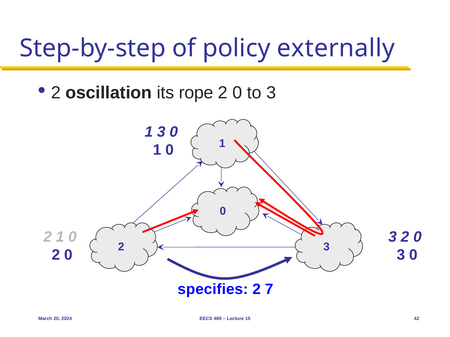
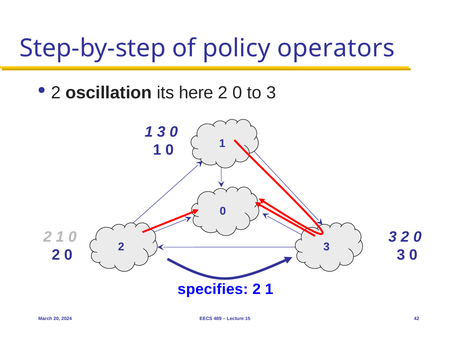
externally: externally -> operators
rope: rope -> here
7 at (269, 290): 7 -> 1
